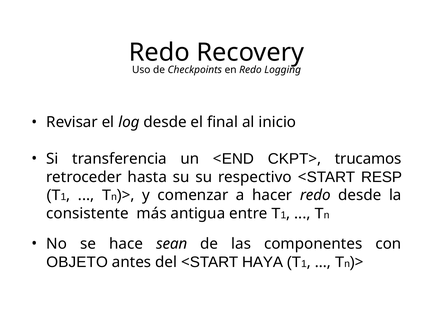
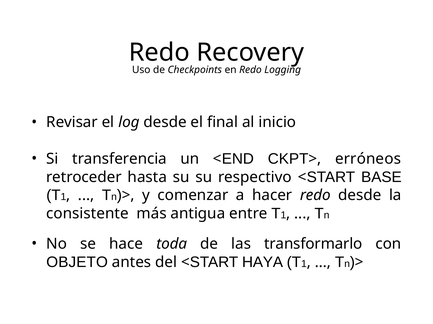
trucamos: trucamos -> erróneos
RESP: RESP -> BASE
sean: sean -> toda
componentes: componentes -> transformarlo
